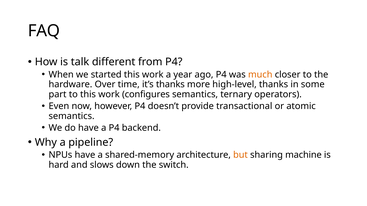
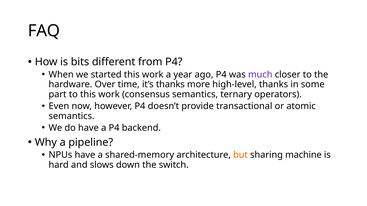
talk: talk -> bits
much colour: orange -> purple
configures: configures -> consensus
